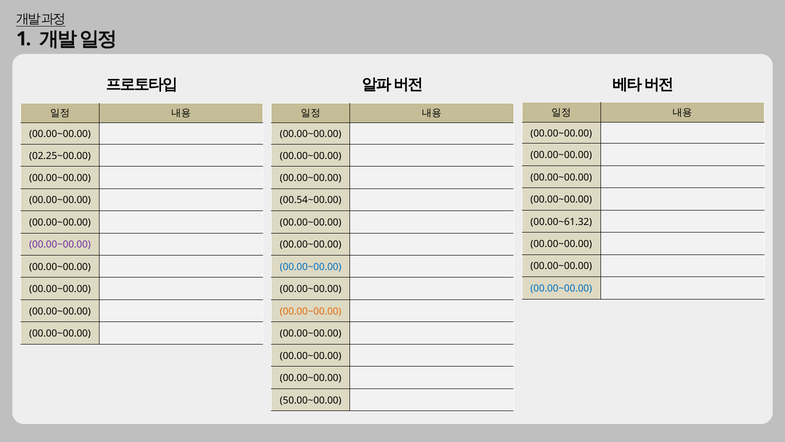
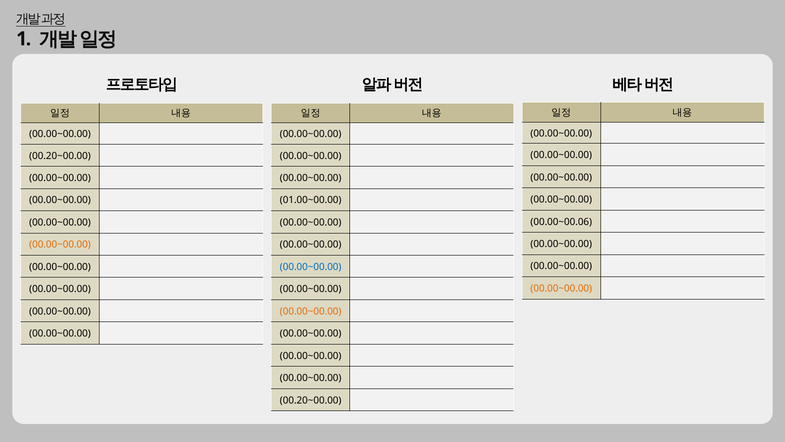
02.25~00.00 at (60, 156): 02.25~00.00 -> 00.20~00.00
00.54~00.00: 00.54~00.00 -> 01.00~00.00
00.00~61.32: 00.00~61.32 -> 00.00~00.06
00.00~00.00 at (60, 244) colour: purple -> orange
00.00~00.00 at (561, 288) colour: blue -> orange
50.00~00.00 at (311, 400): 50.00~00.00 -> 00.20~00.00
